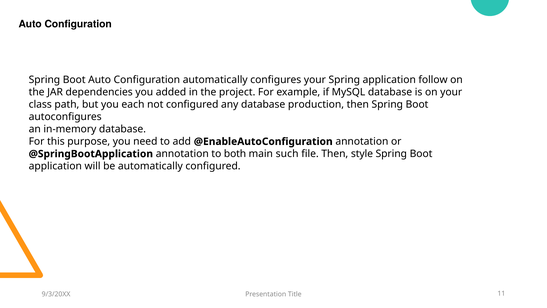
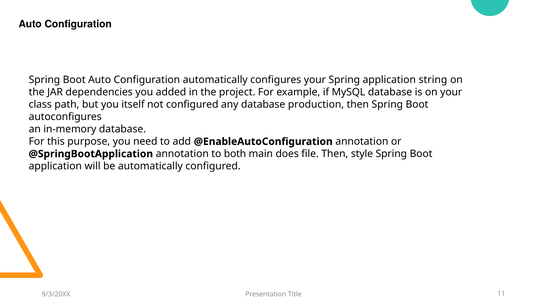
follow: follow -> string
each: each -> itself
such: such -> does
